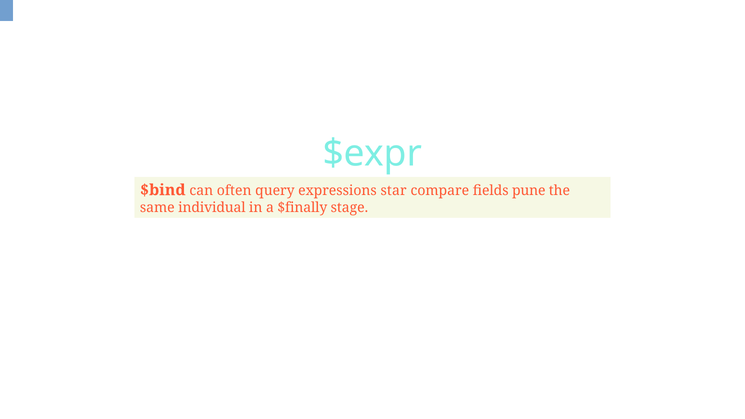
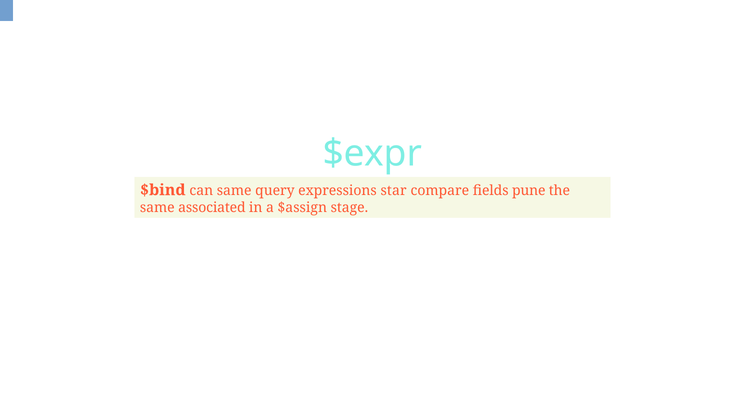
can often: often -> same
individual: individual -> associated
$finally: $finally -> $assign
